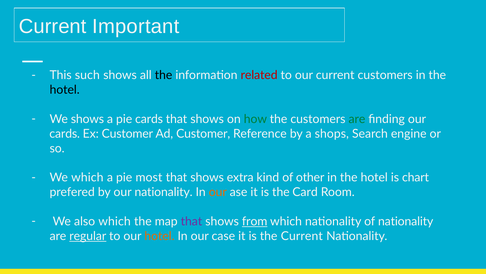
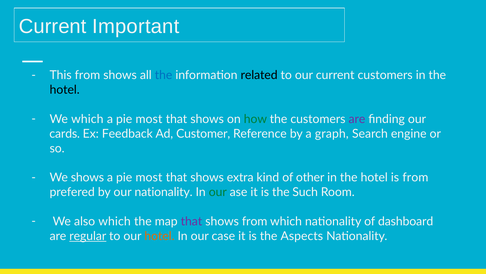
This such: such -> from
the at (164, 75) colour: black -> blue
related colour: red -> black
We shows: shows -> which
cards at (149, 119): cards -> most
are at (357, 119) colour: green -> purple
Ex Customer: Customer -> Feedback
shops: shops -> graph
We which: which -> shows
is chart: chart -> from
our at (218, 192) colour: orange -> green
Card: Card -> Such
from at (255, 221) underline: present -> none
of nationality: nationality -> dashboard
the Current: Current -> Aspects
